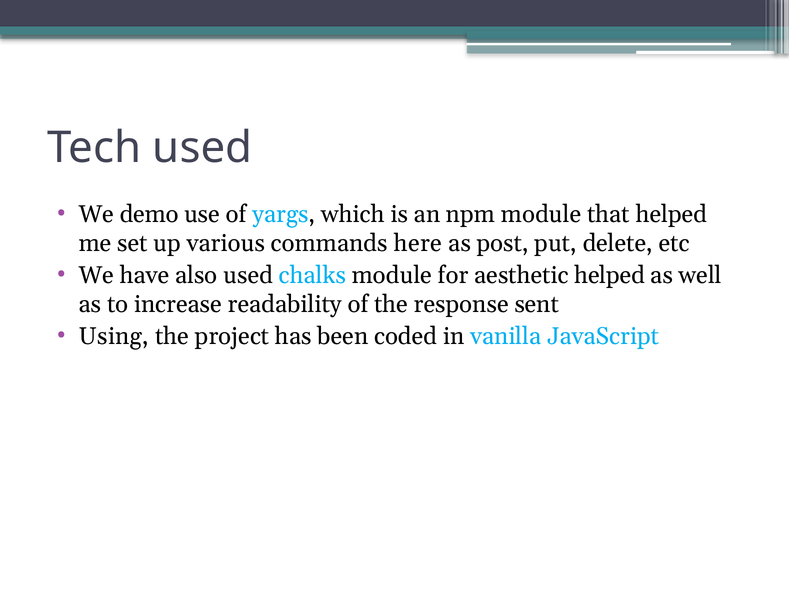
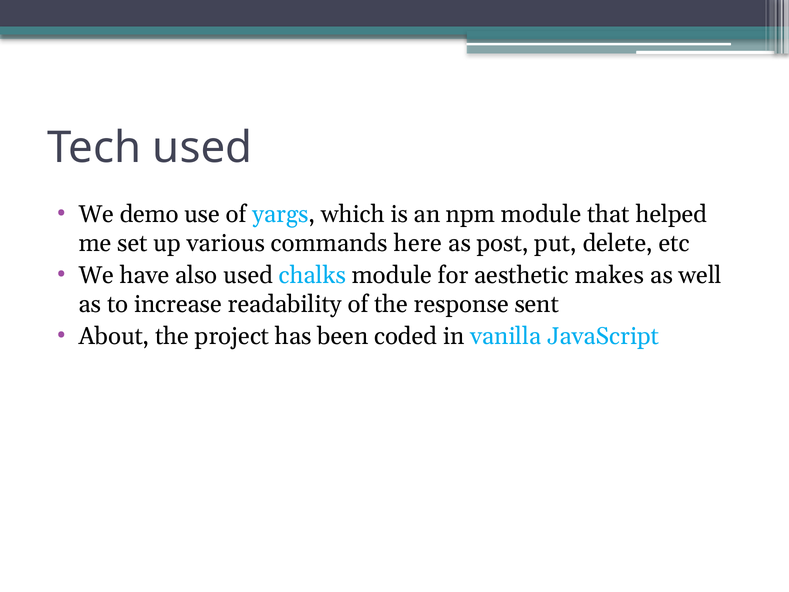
aesthetic helped: helped -> makes
Using: Using -> About
